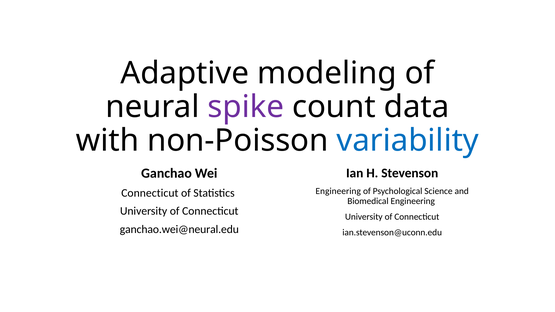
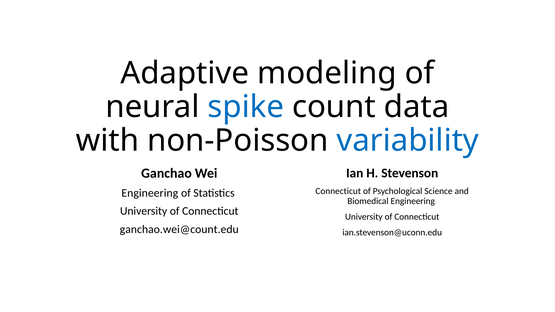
spike colour: purple -> blue
Engineering at (338, 191): Engineering -> Connecticut
Connecticut at (150, 193): Connecticut -> Engineering
ganchao.wei@neural.edu: ganchao.wei@neural.edu -> ganchao.wei@count.edu
